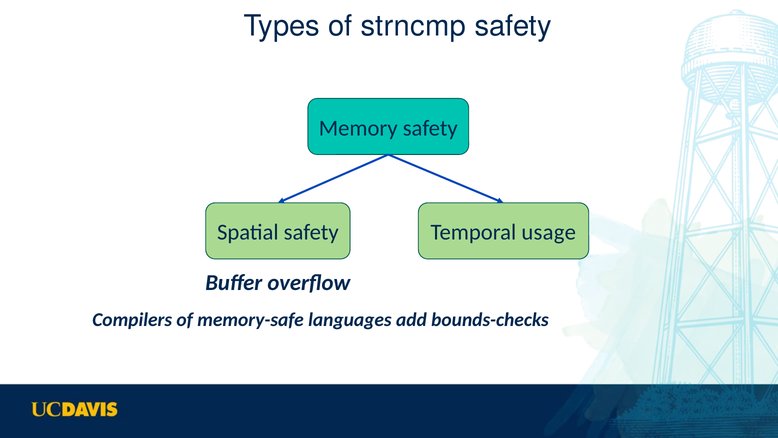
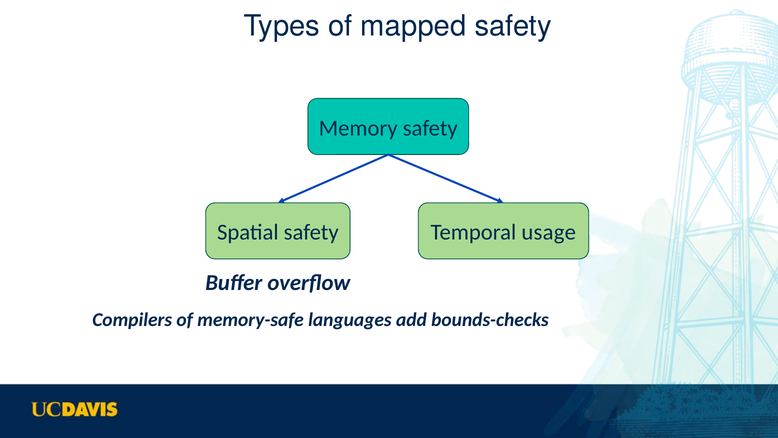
strncmp: strncmp -> mapped
